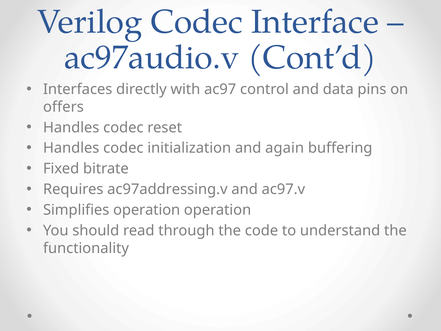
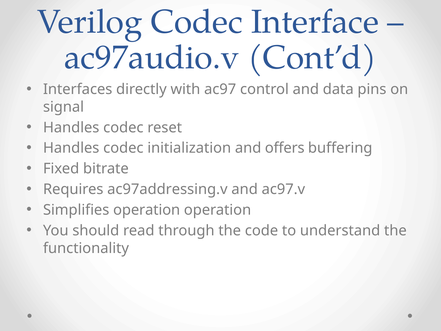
offers: offers -> signal
again: again -> offers
